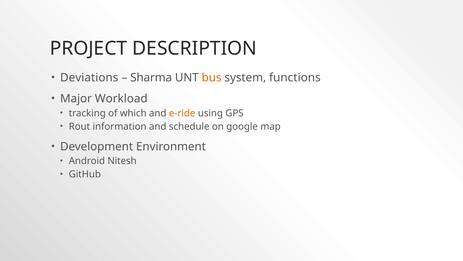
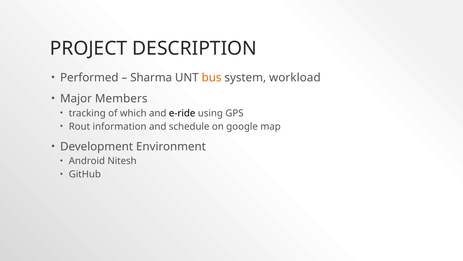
Deviations: Deviations -> Performed
functions: functions -> workload
Workload: Workload -> Members
e-ride colour: orange -> black
